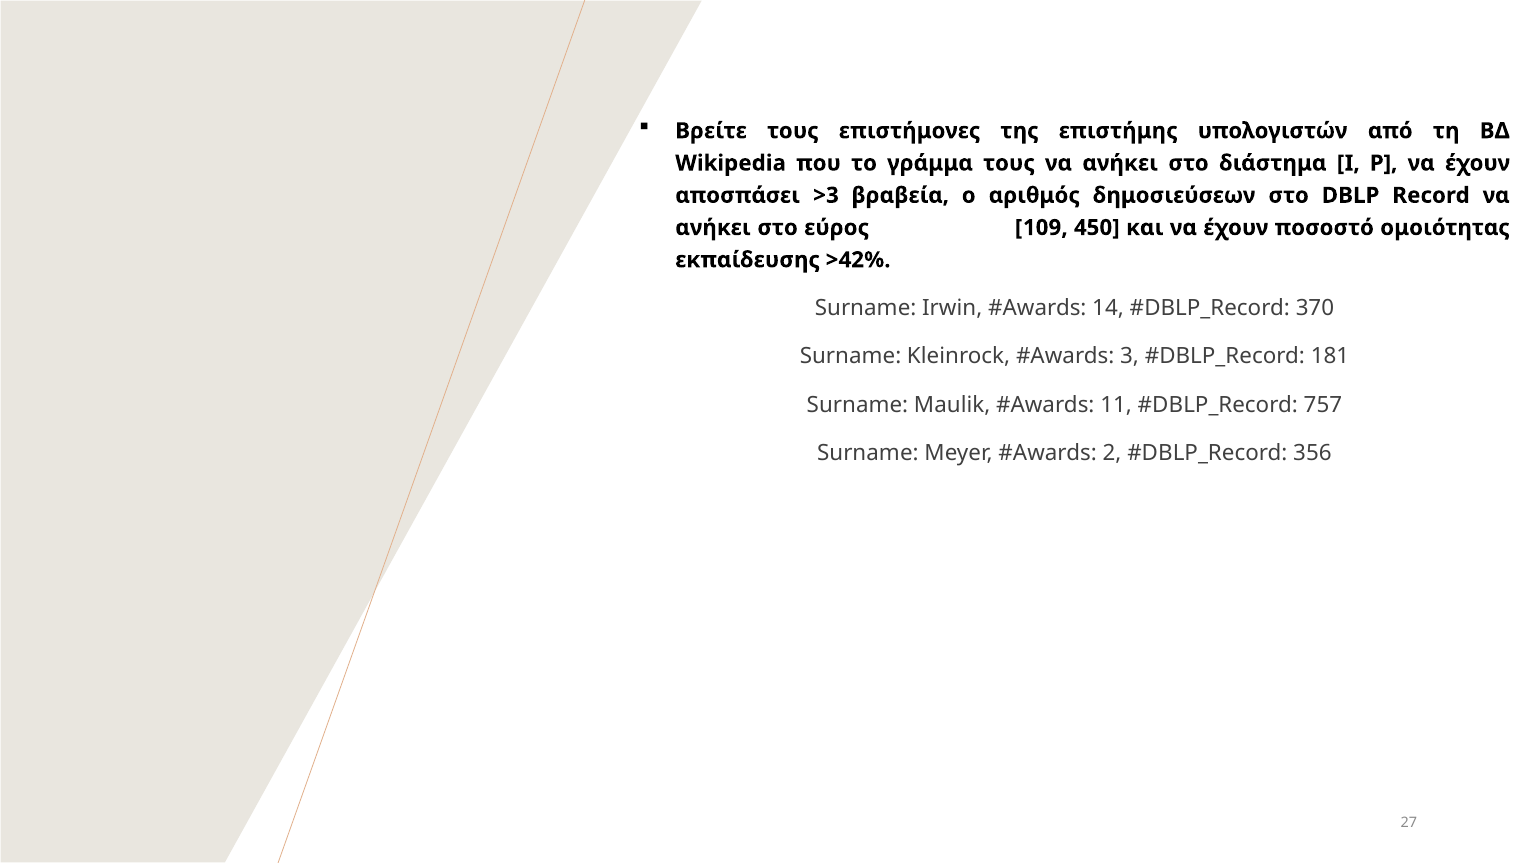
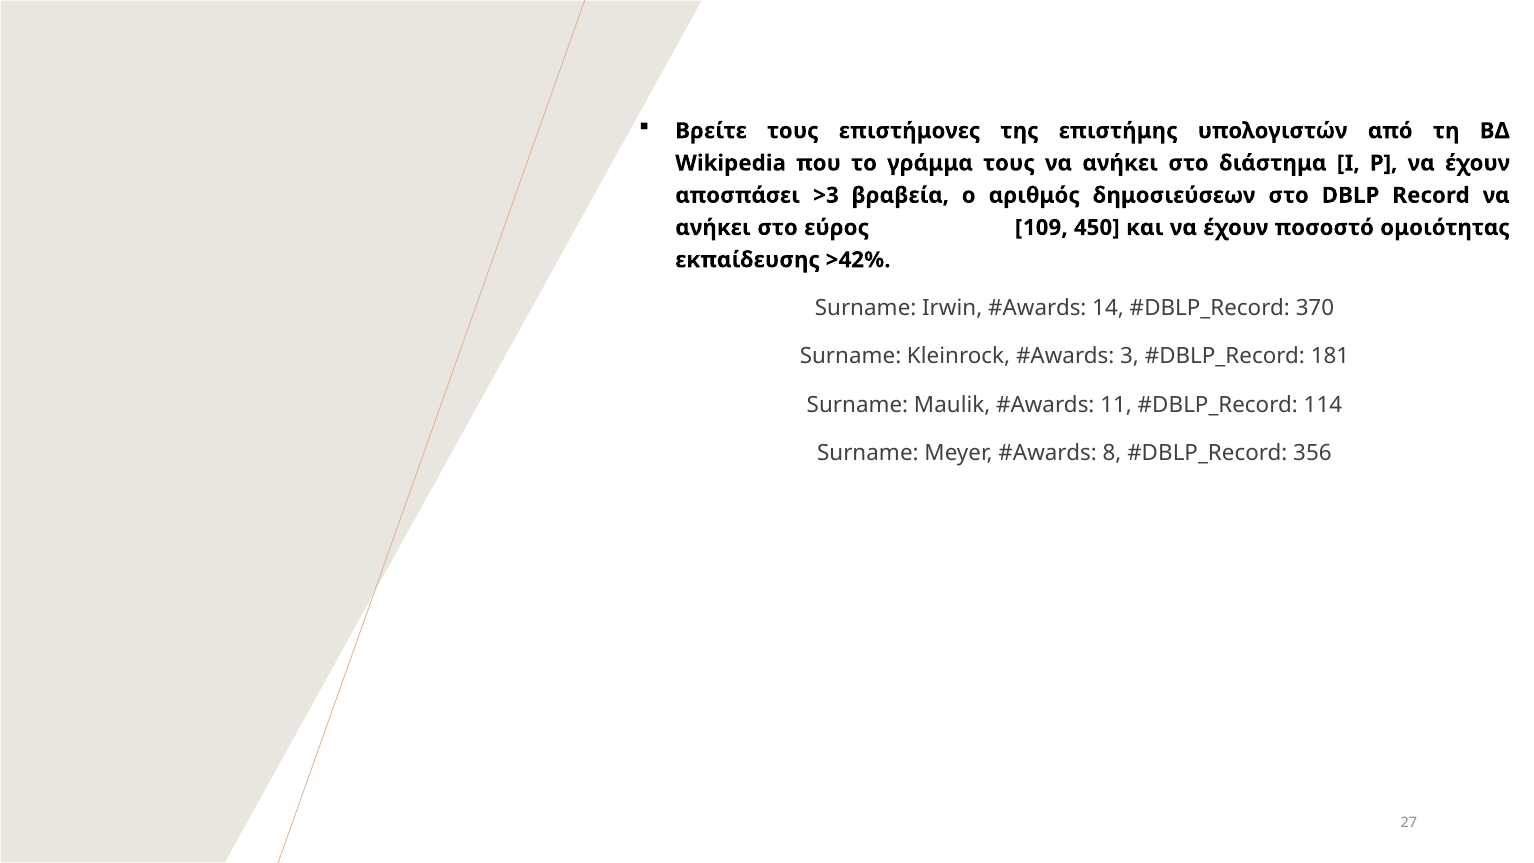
757: 757 -> 114
2: 2 -> 8
